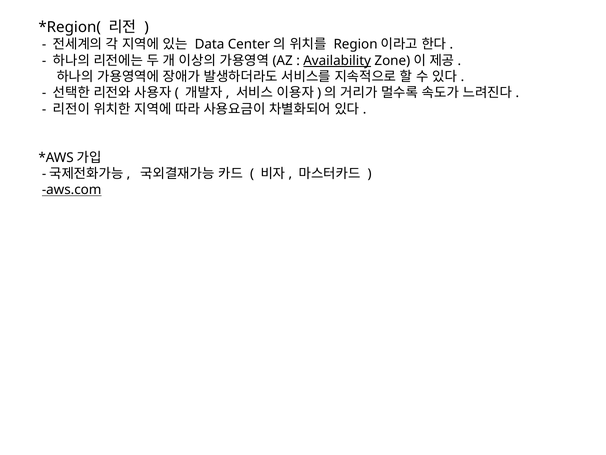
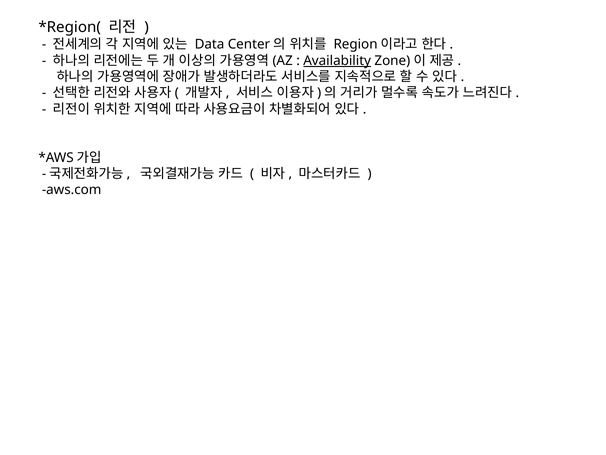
aws.com underline: present -> none
